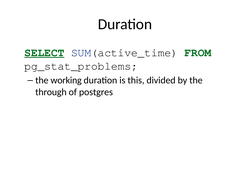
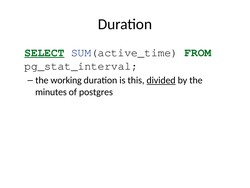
pg_stat_problems: pg_stat_problems -> pg_stat_interval
divided underline: none -> present
through: through -> minutes
